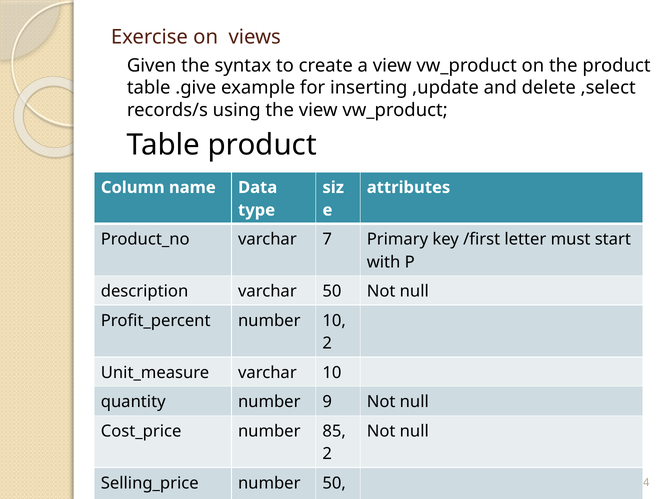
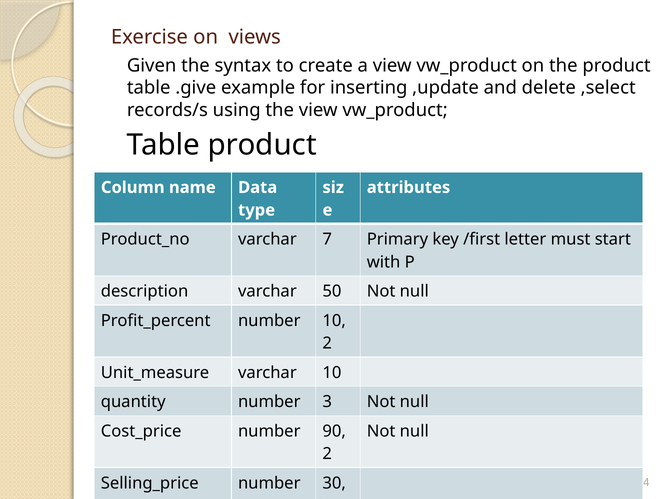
9: 9 -> 3
85: 85 -> 90
number 50: 50 -> 30
